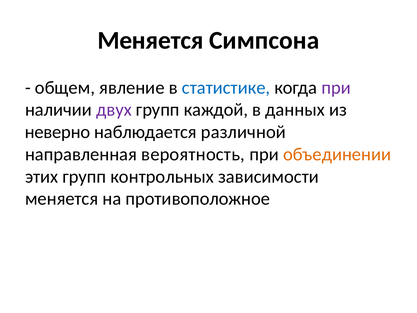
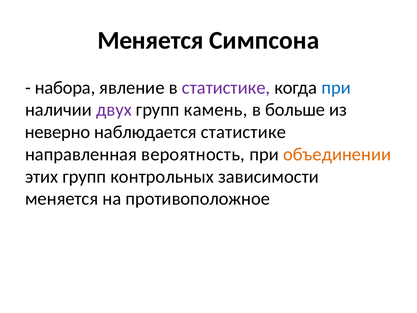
общем: общем -> набора
статистике at (226, 87) colour: blue -> purple
при at (336, 87) colour: purple -> blue
каждой: каждой -> камень
данных: данных -> больше
наблюдается различной: различной -> статистике
